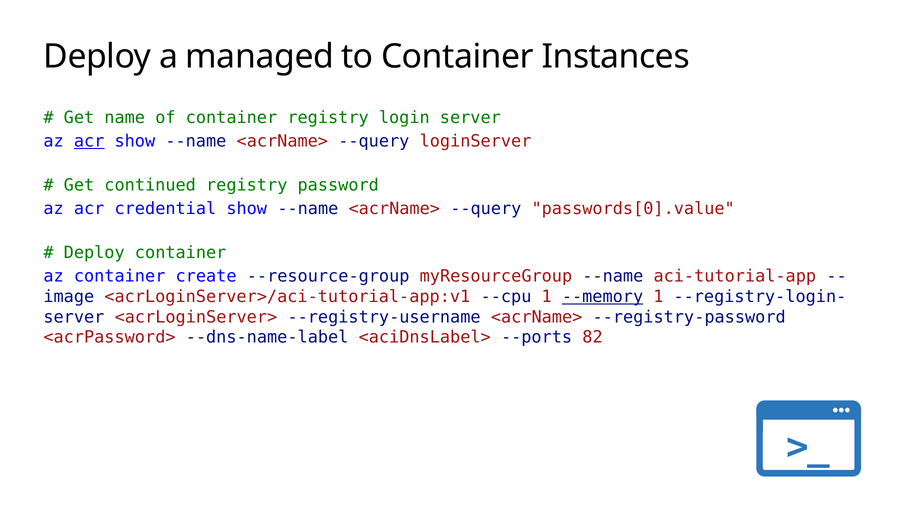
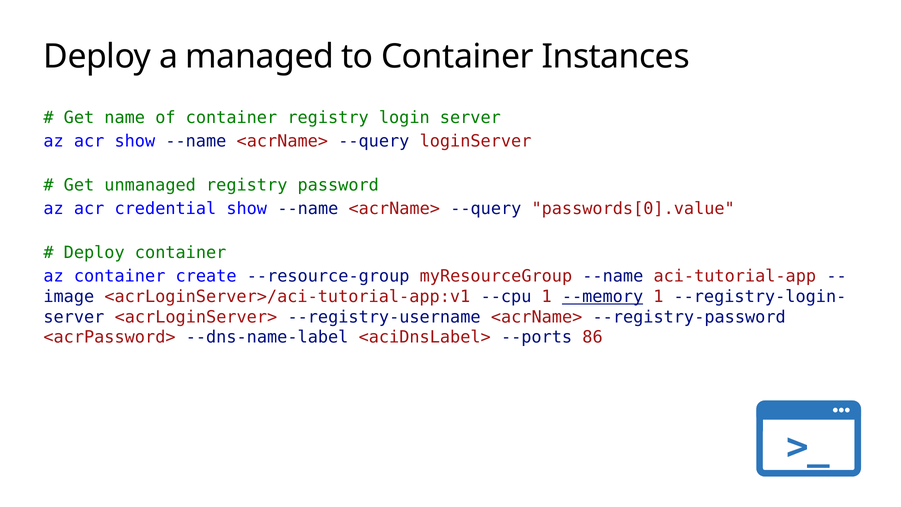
acr at (89, 141) underline: present -> none
continued: continued -> unmanaged
82: 82 -> 86
